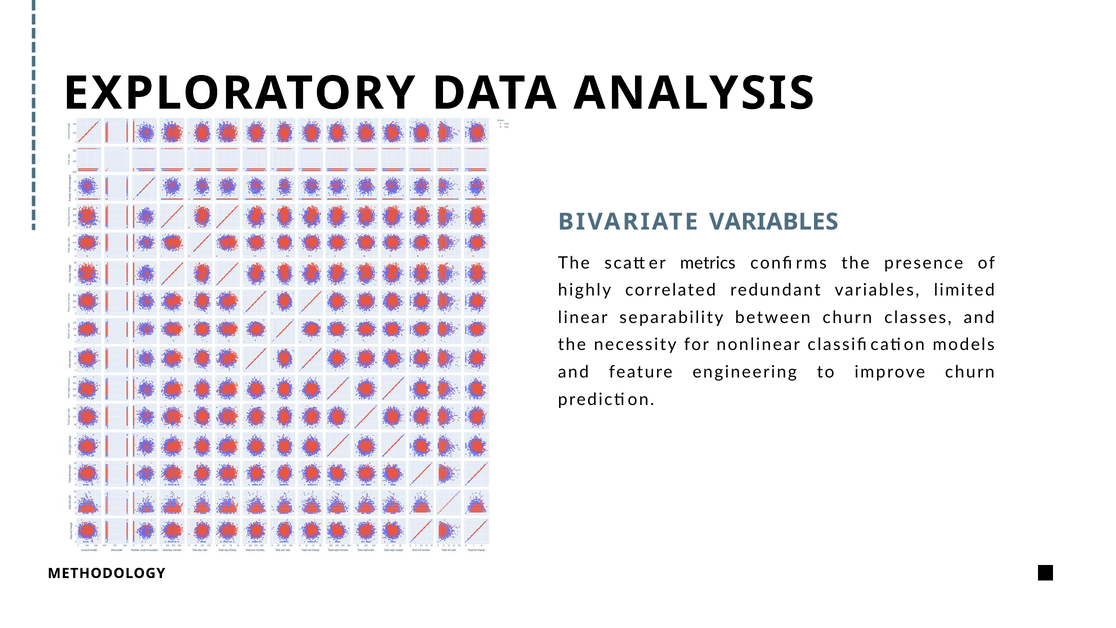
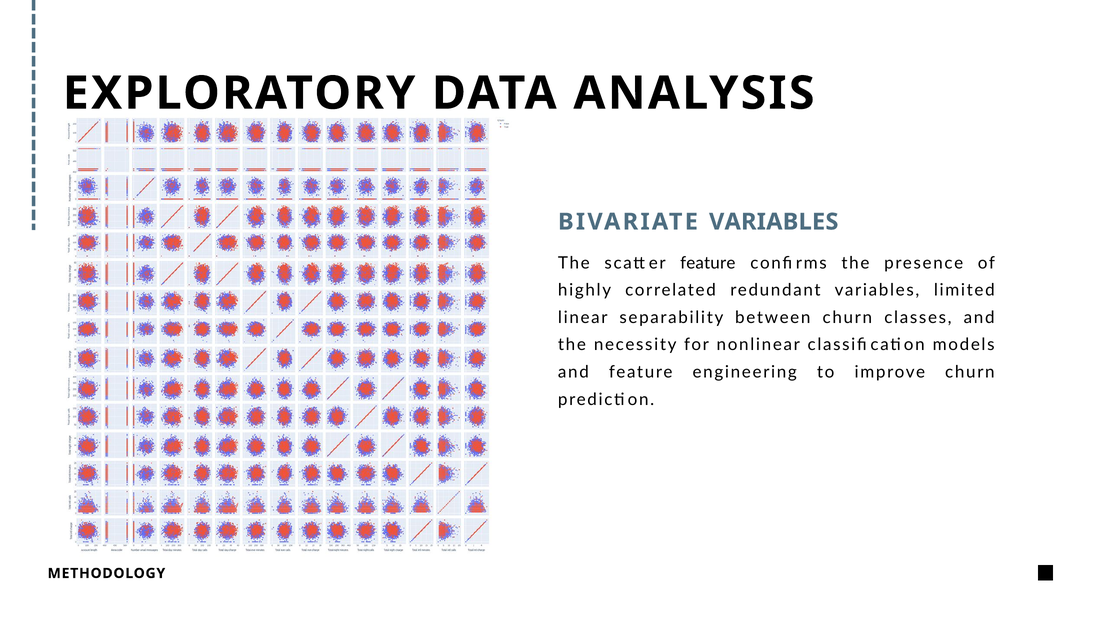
scatter metrics: metrics -> feature
